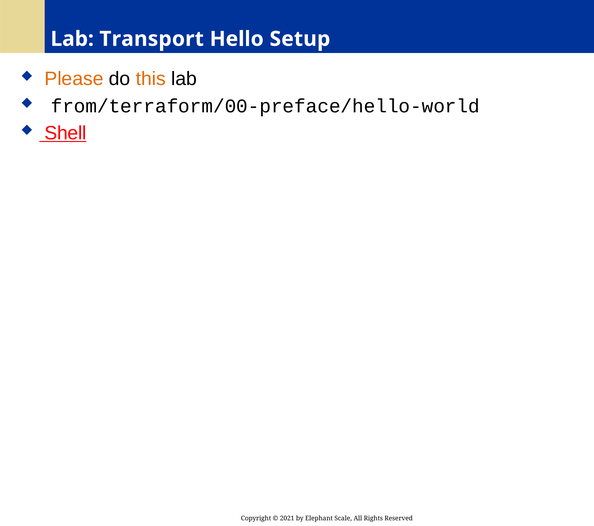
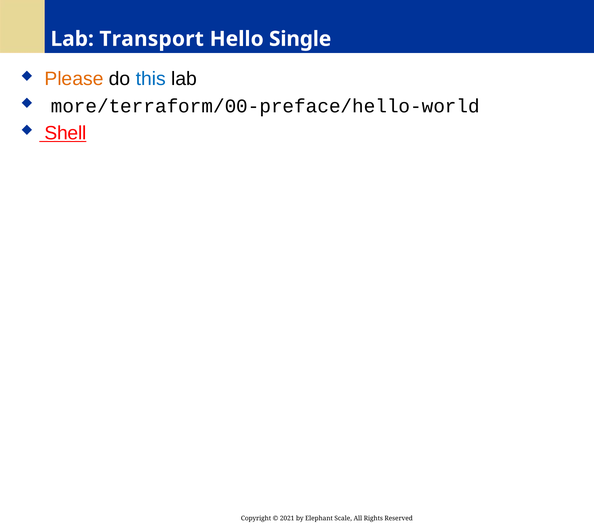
Setup: Setup -> Single
this colour: orange -> blue
from/terraform/00-preface/hello-world: from/terraform/00-preface/hello-world -> more/terraform/00-preface/hello-world
